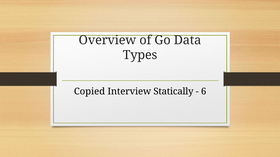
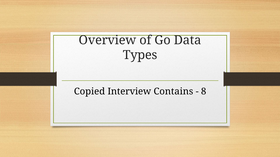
Statically: Statically -> Contains
6: 6 -> 8
